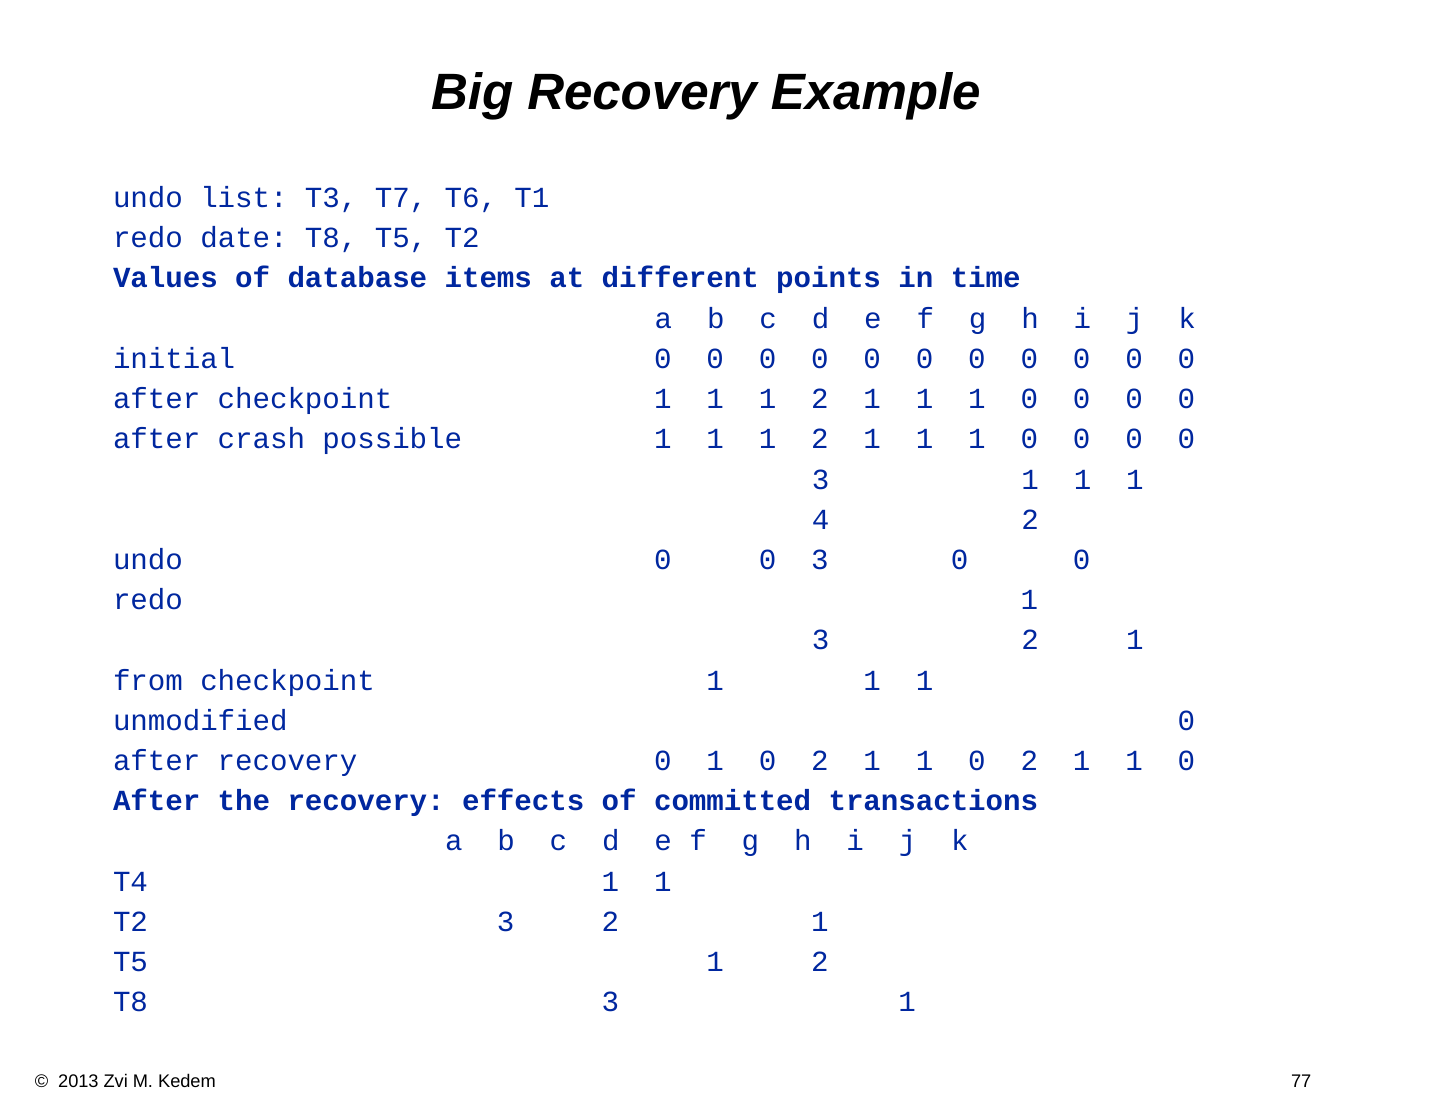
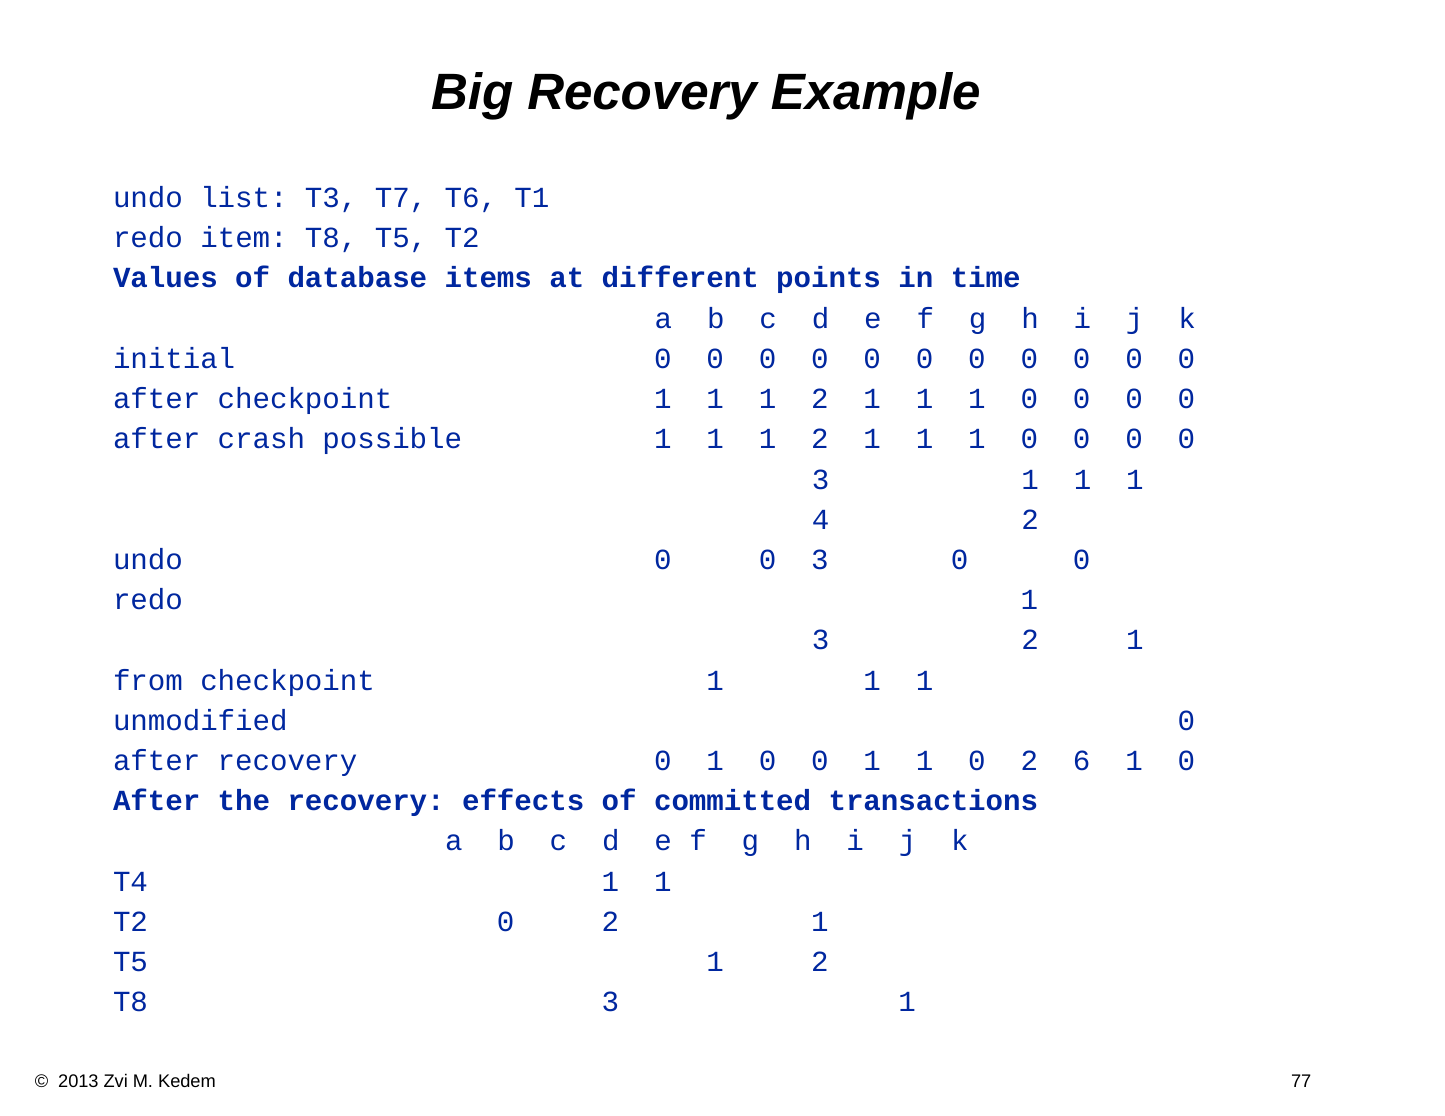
date: date -> item
0 1 0 2: 2 -> 0
1 at (1082, 761): 1 -> 6
T2 3: 3 -> 0
